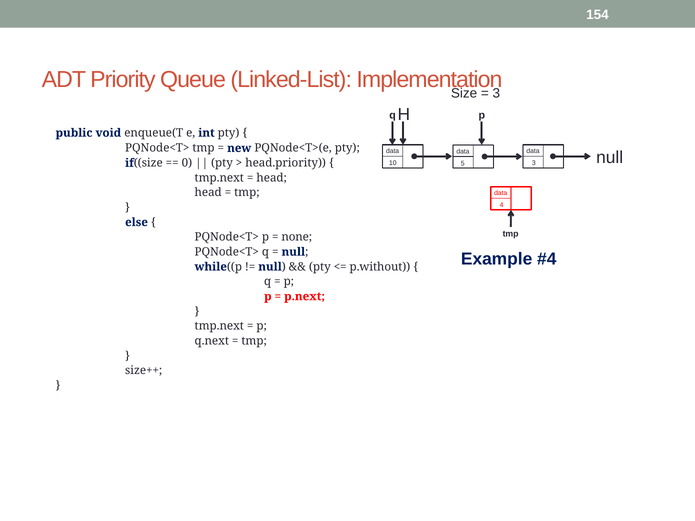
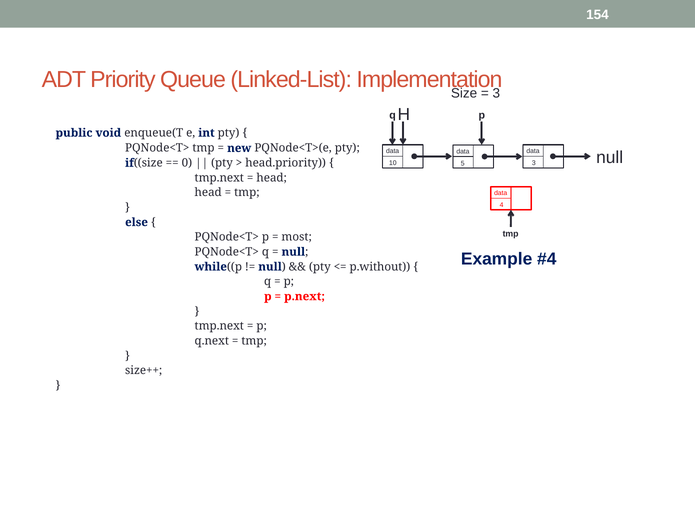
none: none -> most
